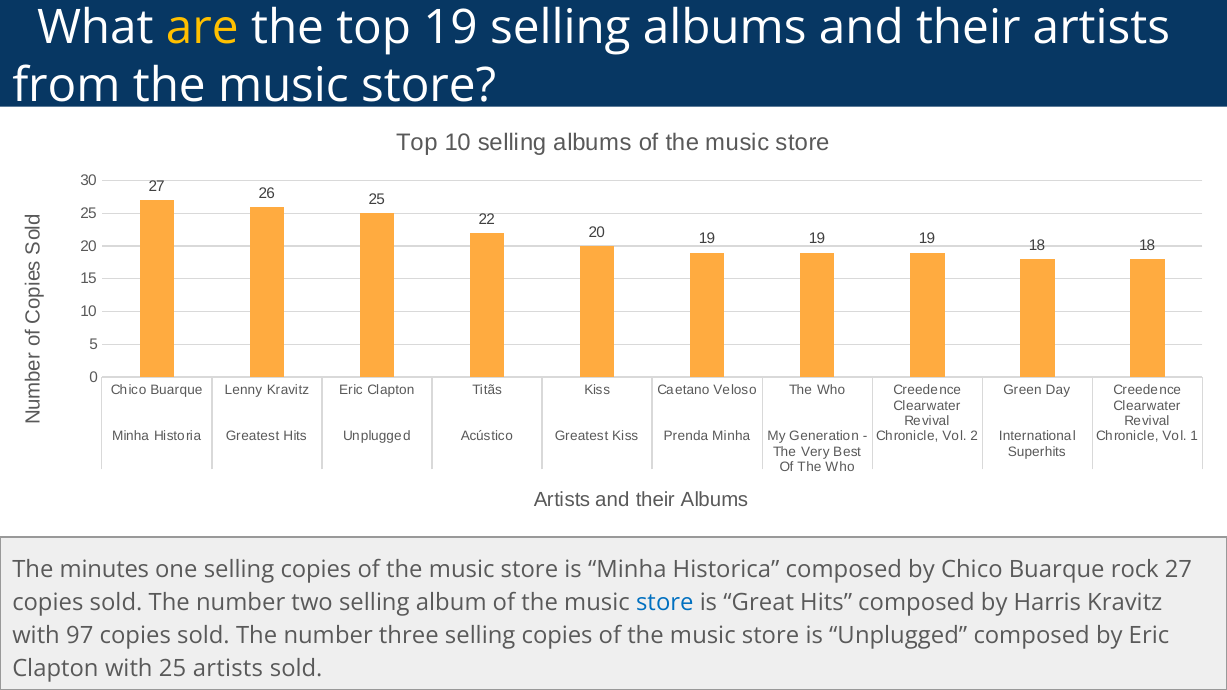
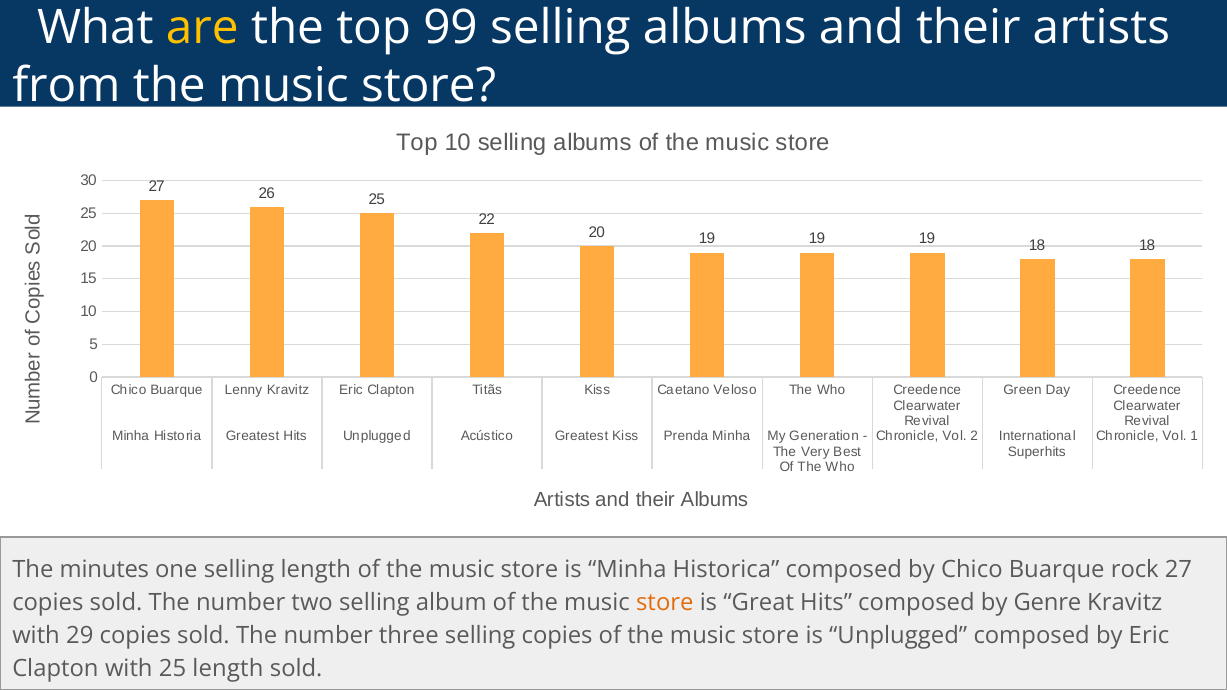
top 19: 19 -> 99
one selling copies: copies -> length
store at (665, 603) colour: blue -> orange
Harris: Harris -> Genre
97: 97 -> 29
25 artists: artists -> length
